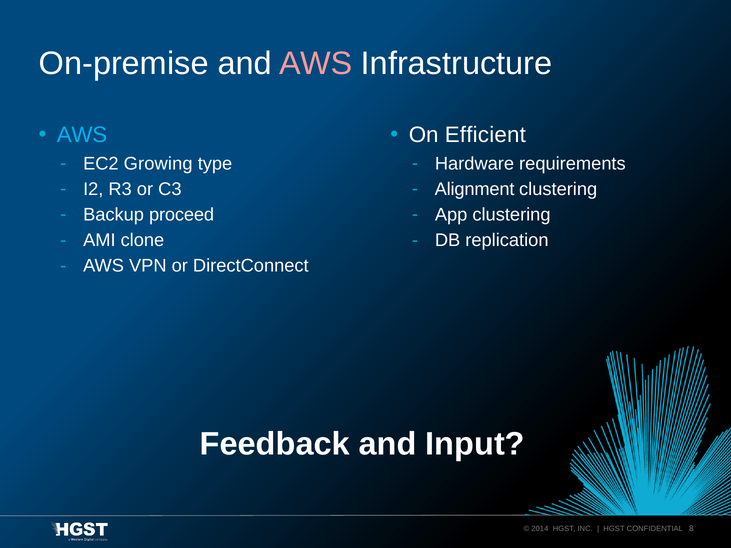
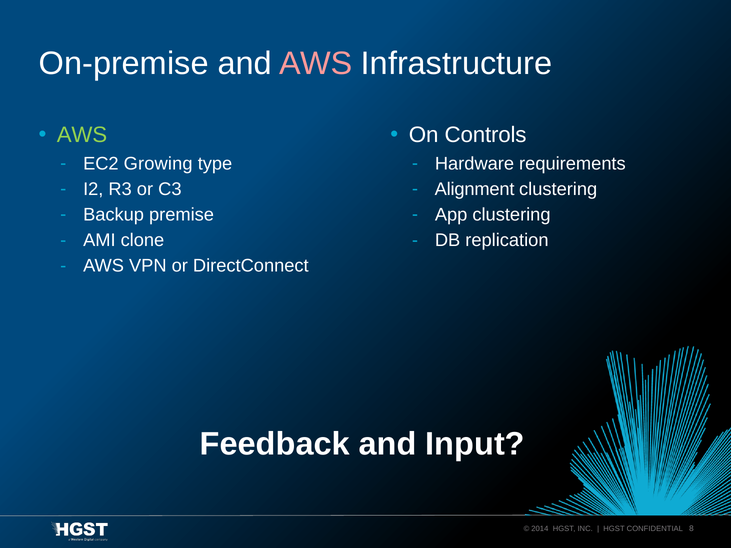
AWS at (82, 135) colour: light blue -> light green
Efficient: Efficient -> Controls
proceed: proceed -> premise
